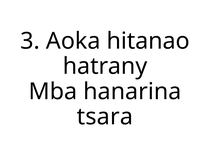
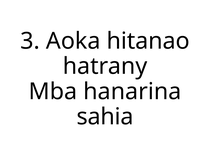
tsara: tsara -> sahia
